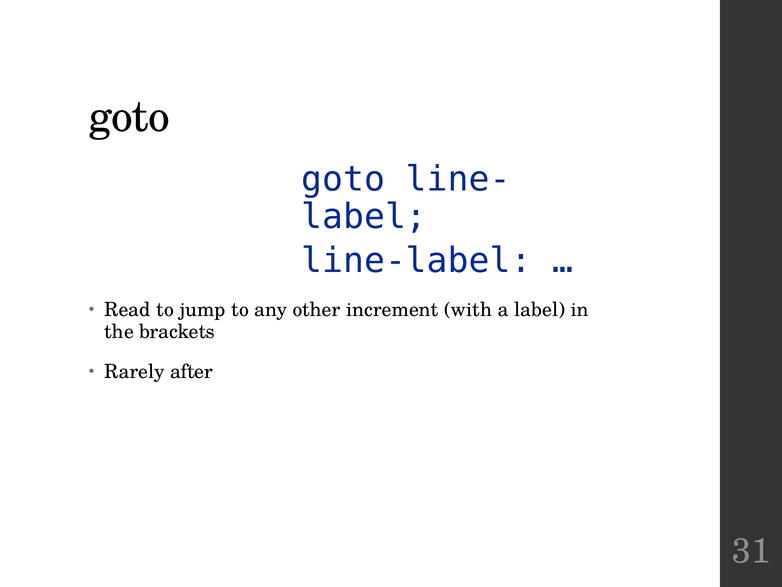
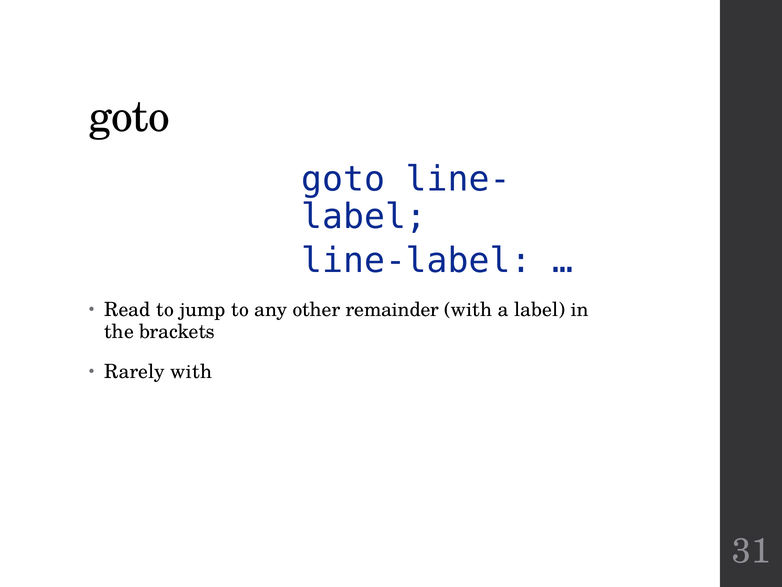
increment: increment -> remainder
Rarely after: after -> with
